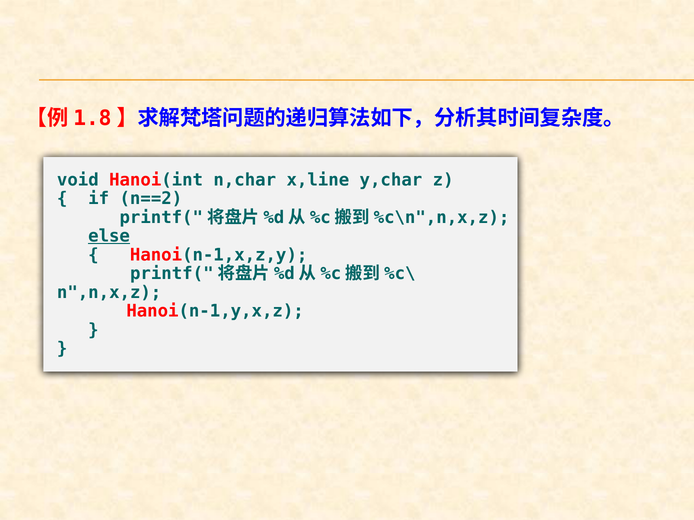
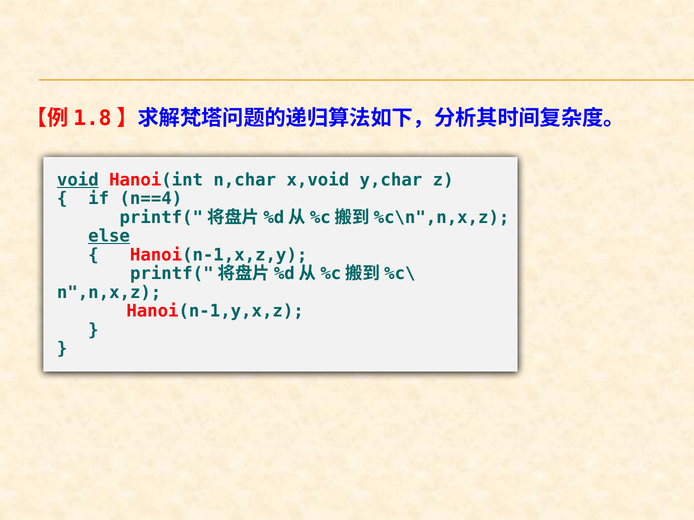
void underline: none -> present
x,line: x,line -> x,void
n==2: n==2 -> n==4
